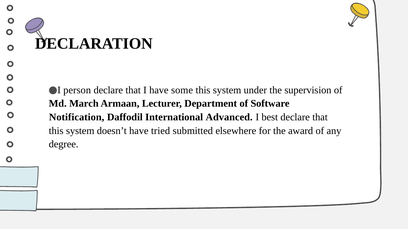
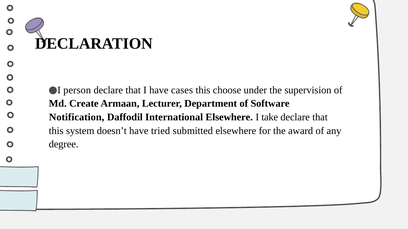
some: some -> cases
system at (227, 90): system -> choose
March: March -> Create
International Advanced: Advanced -> Elsewhere
best: best -> take
